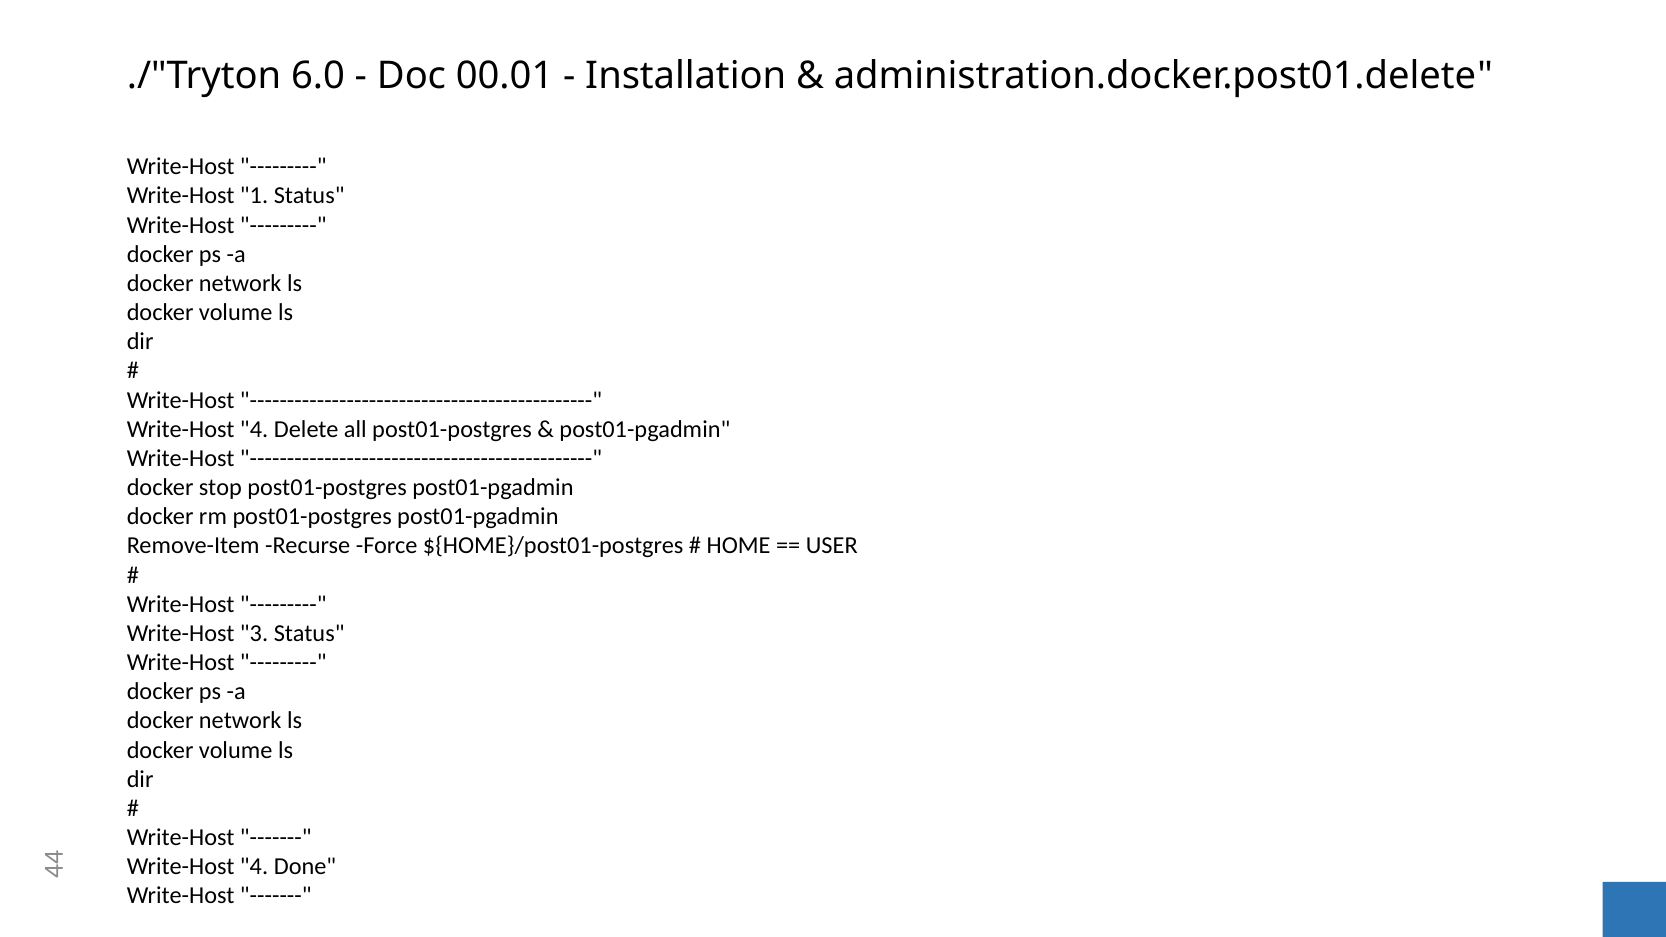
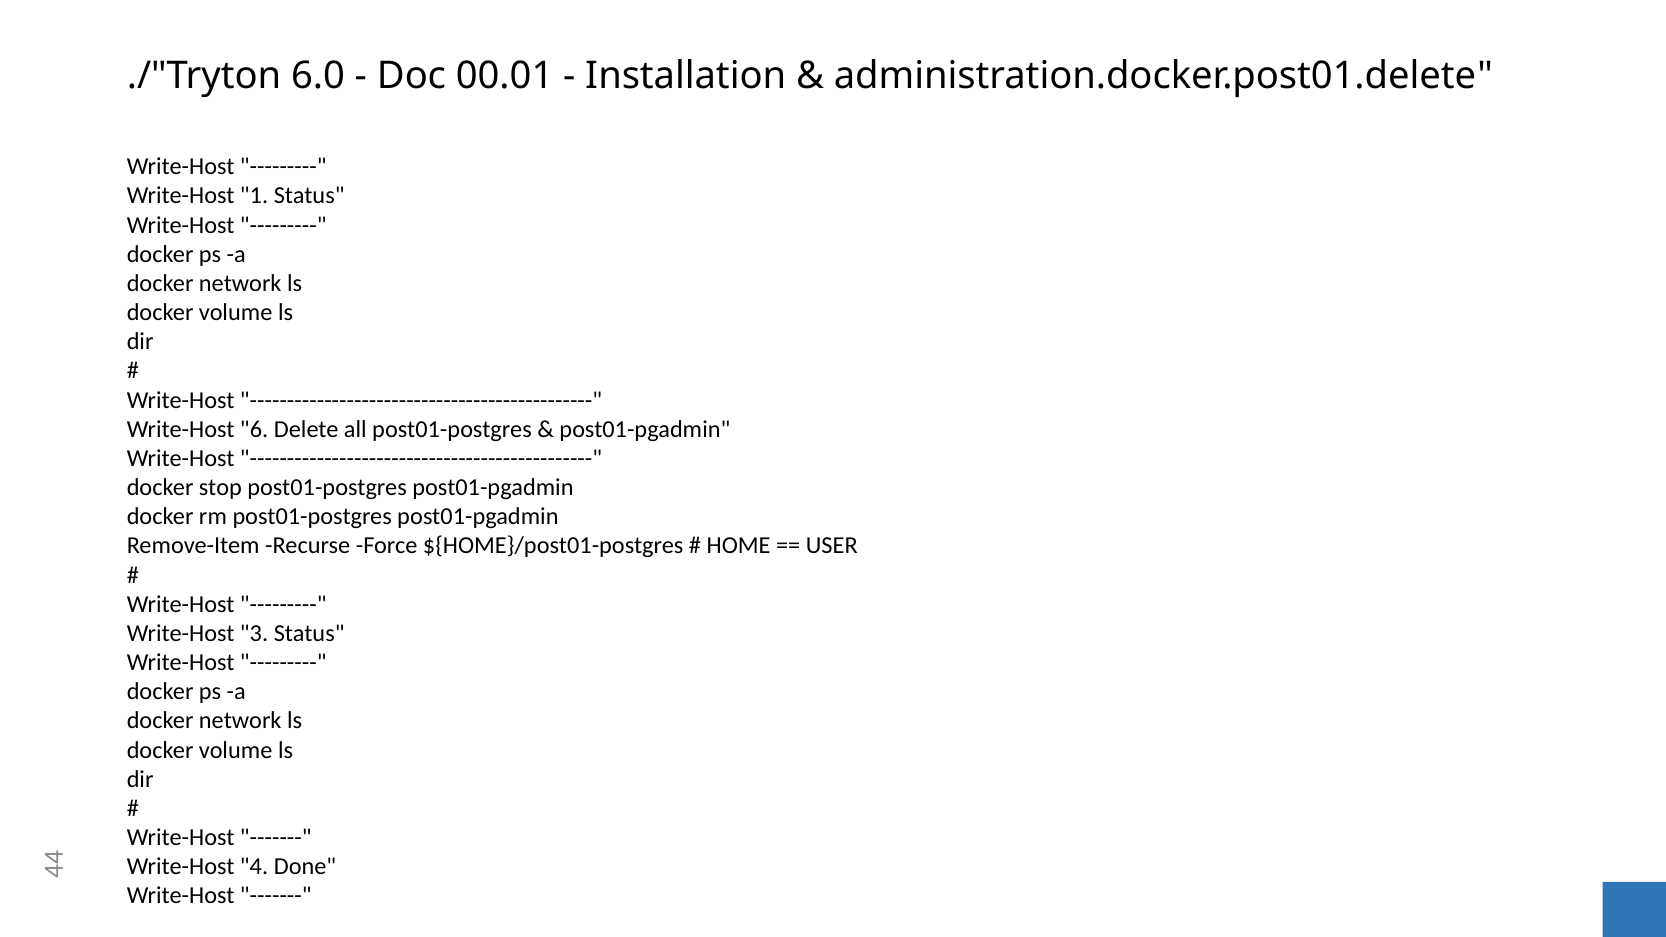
4 at (254, 429): 4 -> 6
